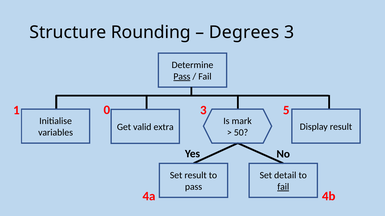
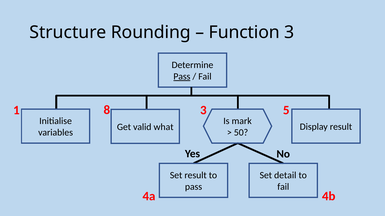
Degrees: Degrees -> Function
0: 0 -> 8
extra: extra -> what
fail at (283, 187) underline: present -> none
